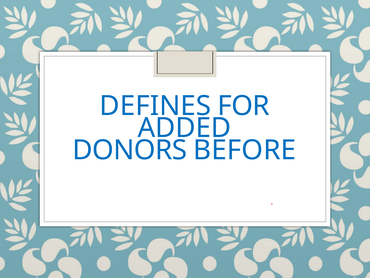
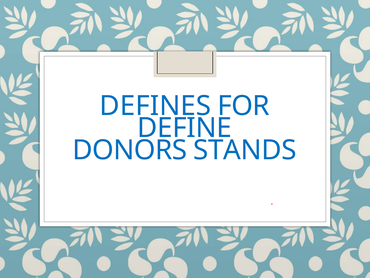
ADDED: ADDED -> DEFINE
BEFORE: BEFORE -> STANDS
